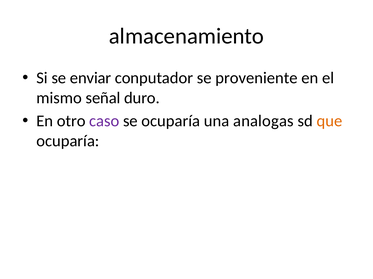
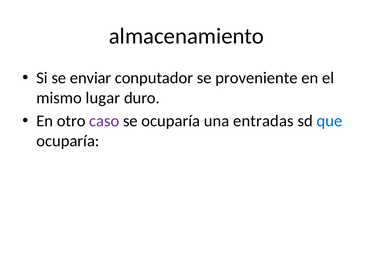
señal: señal -> lugar
analogas: analogas -> entradas
que colour: orange -> blue
